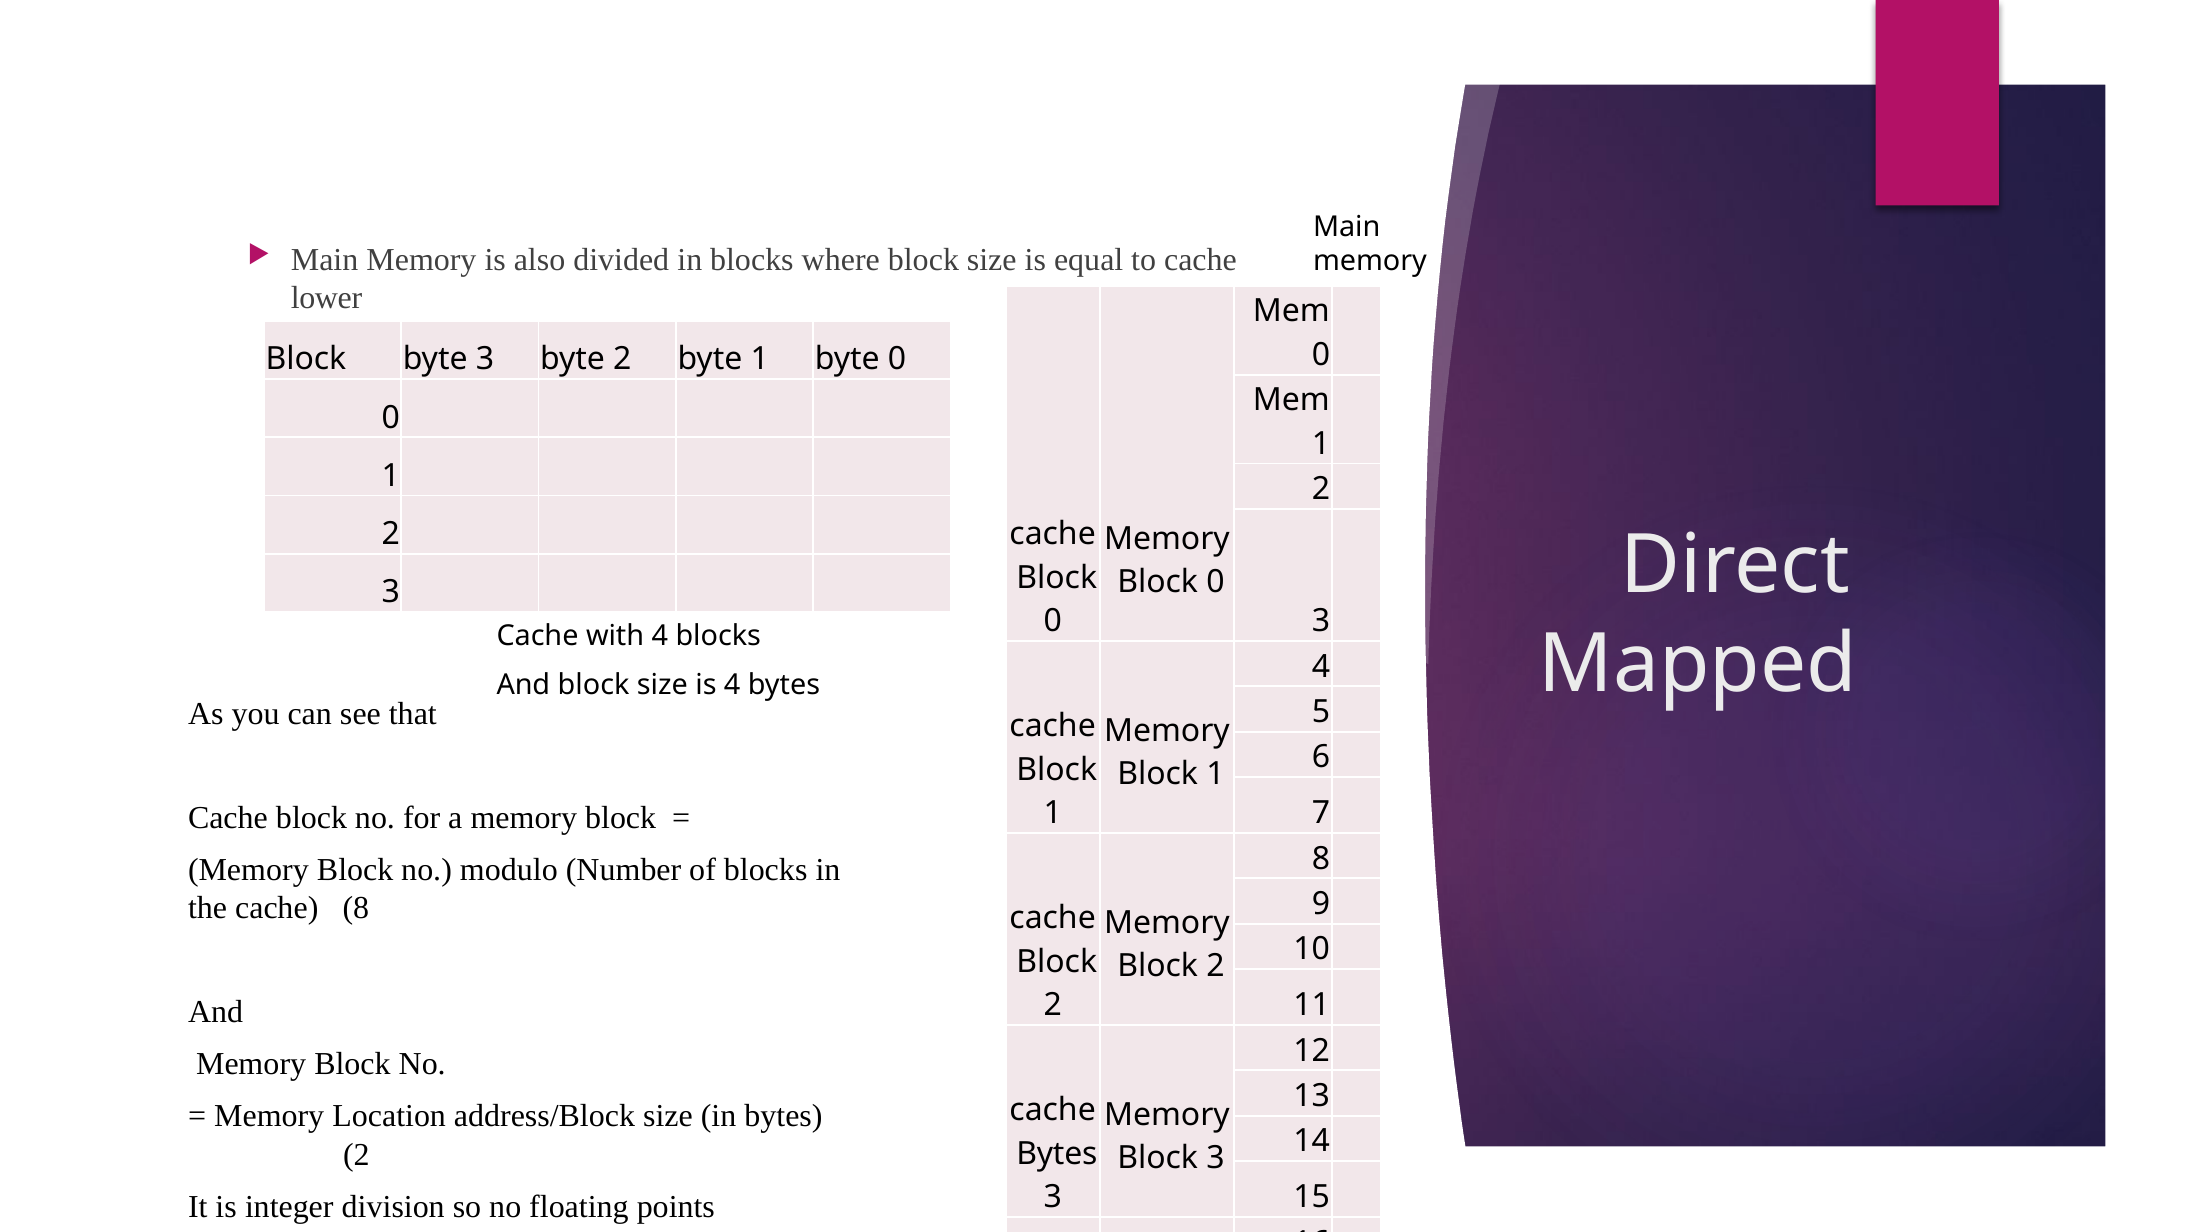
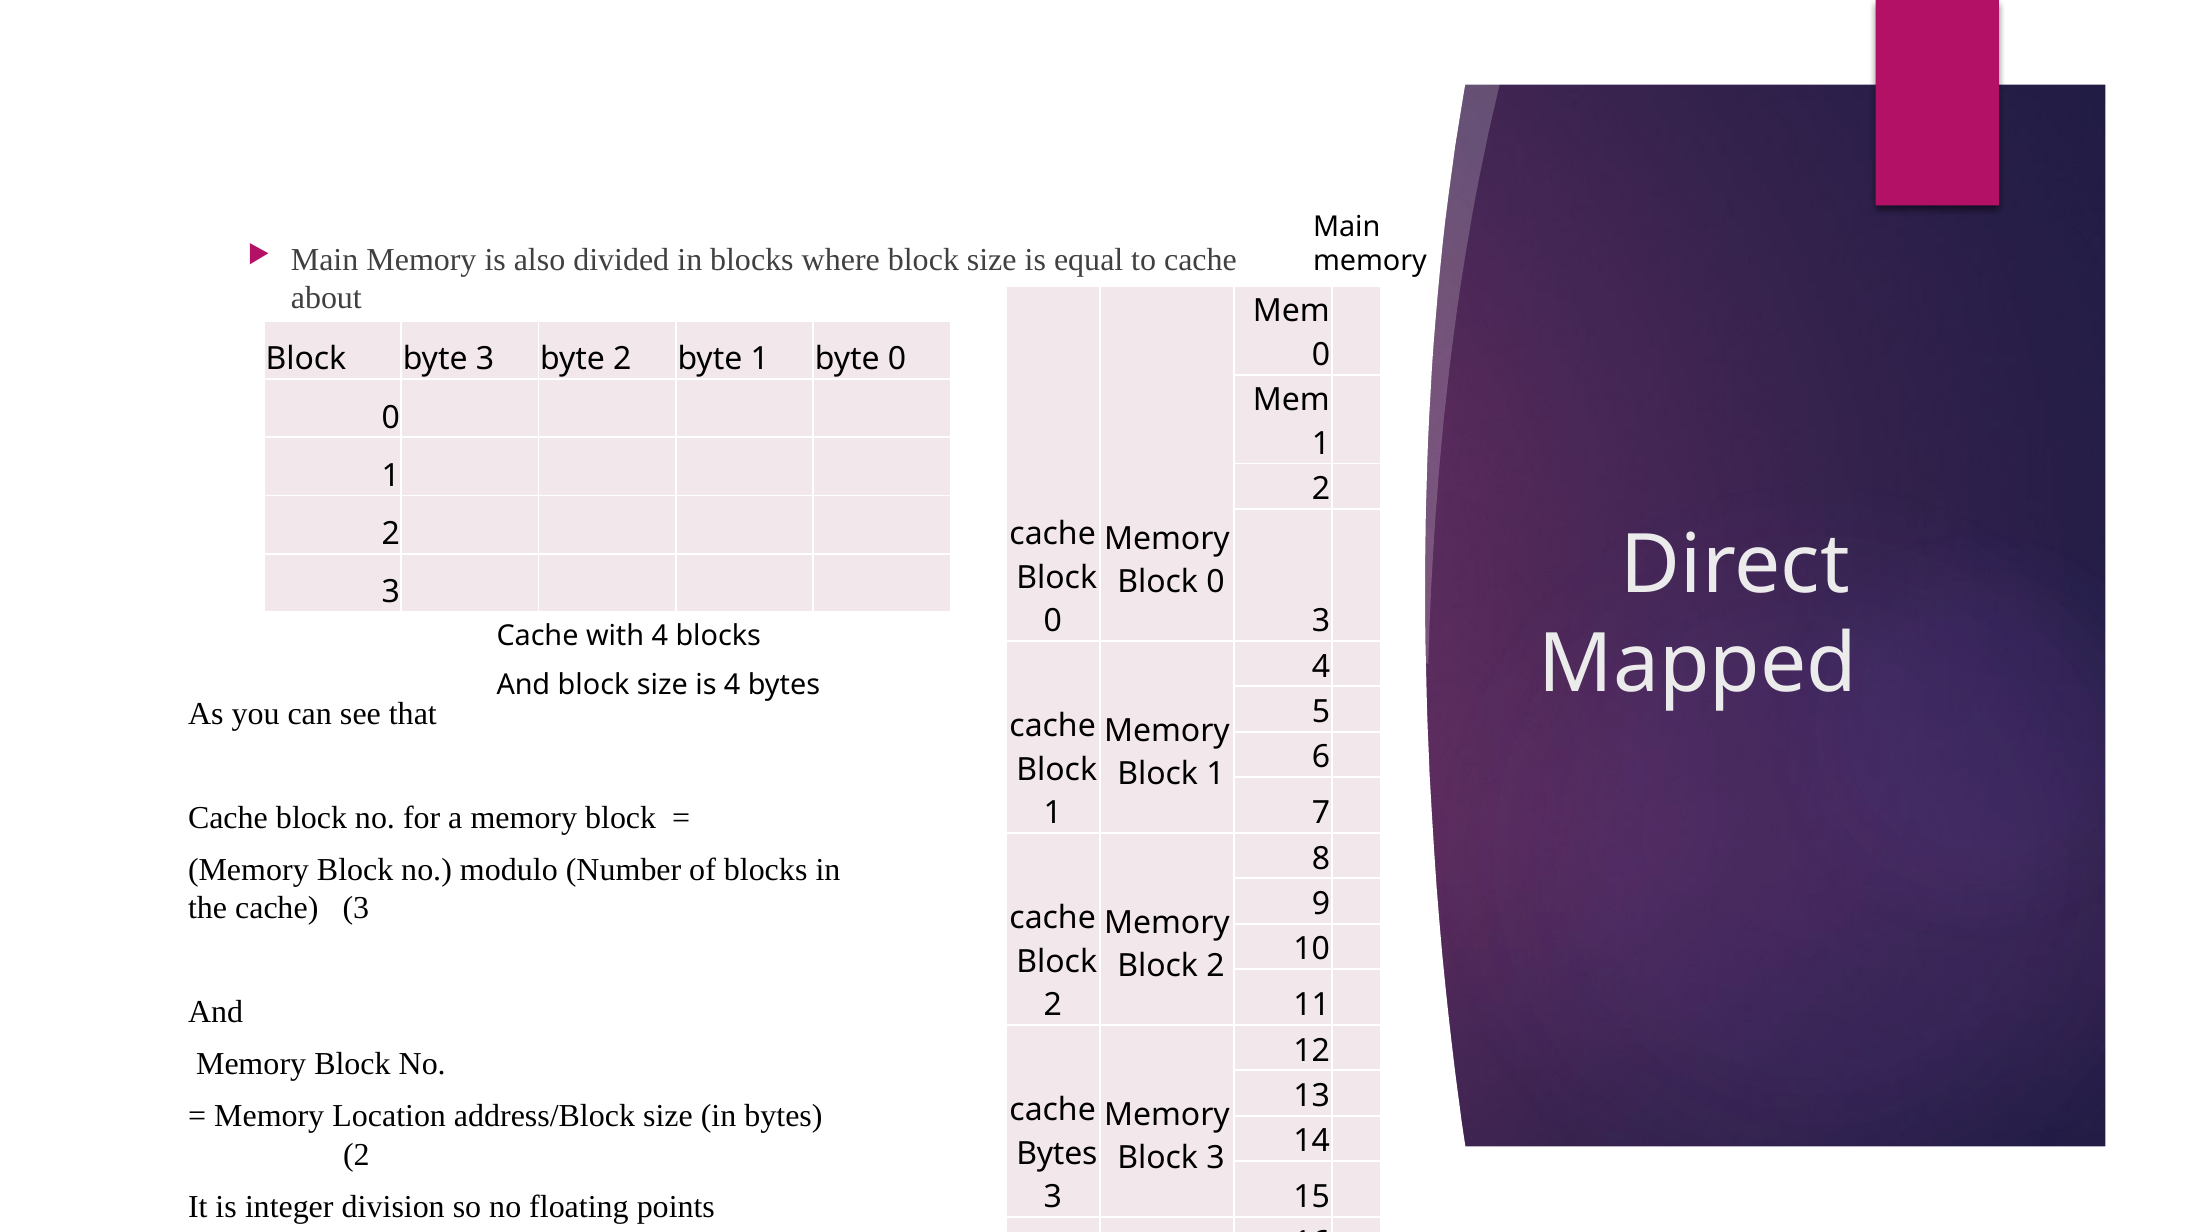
lower: lower -> about
cache 8: 8 -> 3
